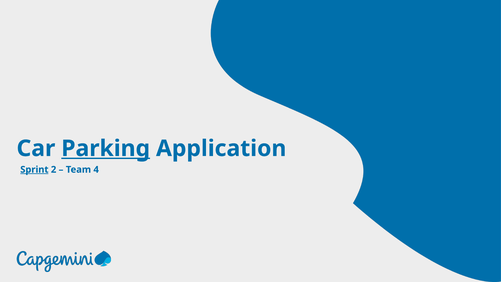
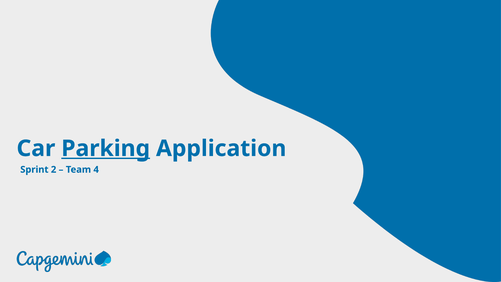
Sprint underline: present -> none
